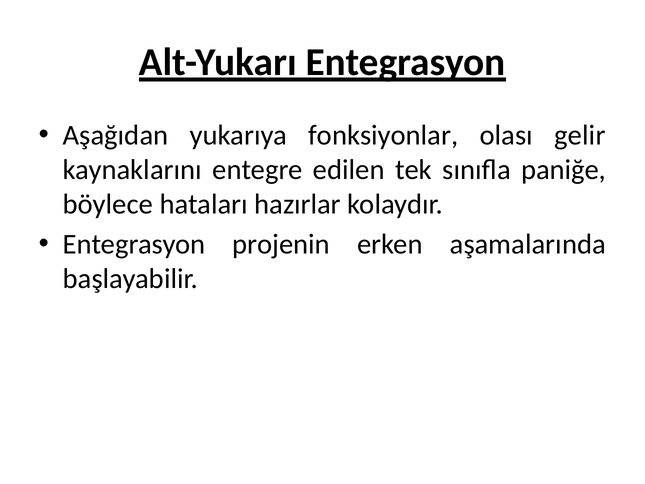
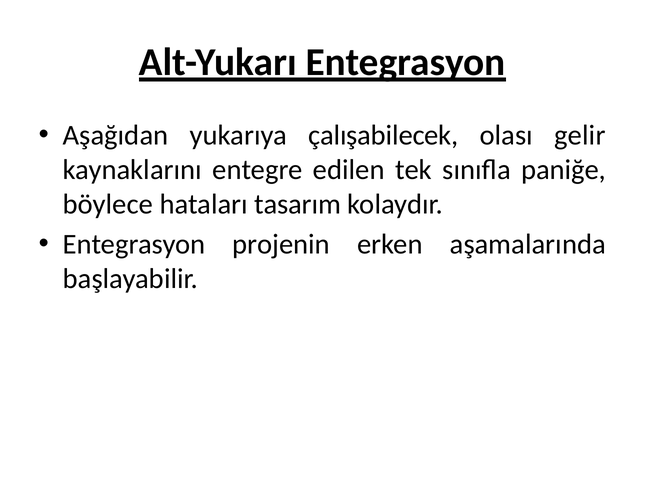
fonksiyonlar: fonksiyonlar -> çalışabilecek
hazırlar: hazırlar -> tasarım
